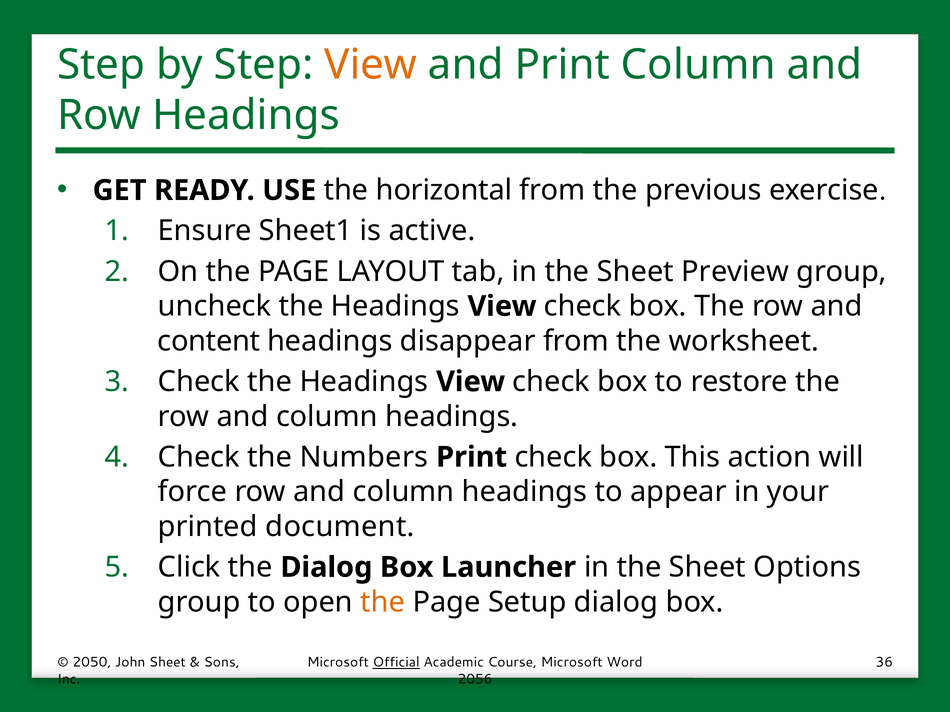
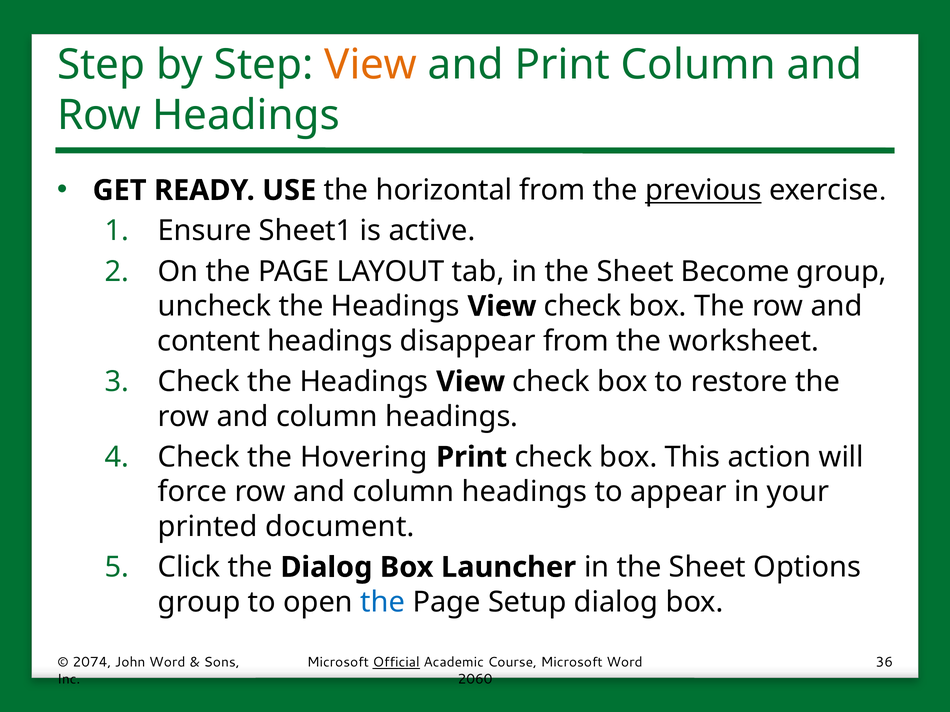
previous underline: none -> present
Preview: Preview -> Become
Numbers: Numbers -> Hovering
the at (383, 602) colour: orange -> blue
2050: 2050 -> 2074
John Sheet: Sheet -> Word
2056: 2056 -> 2060
